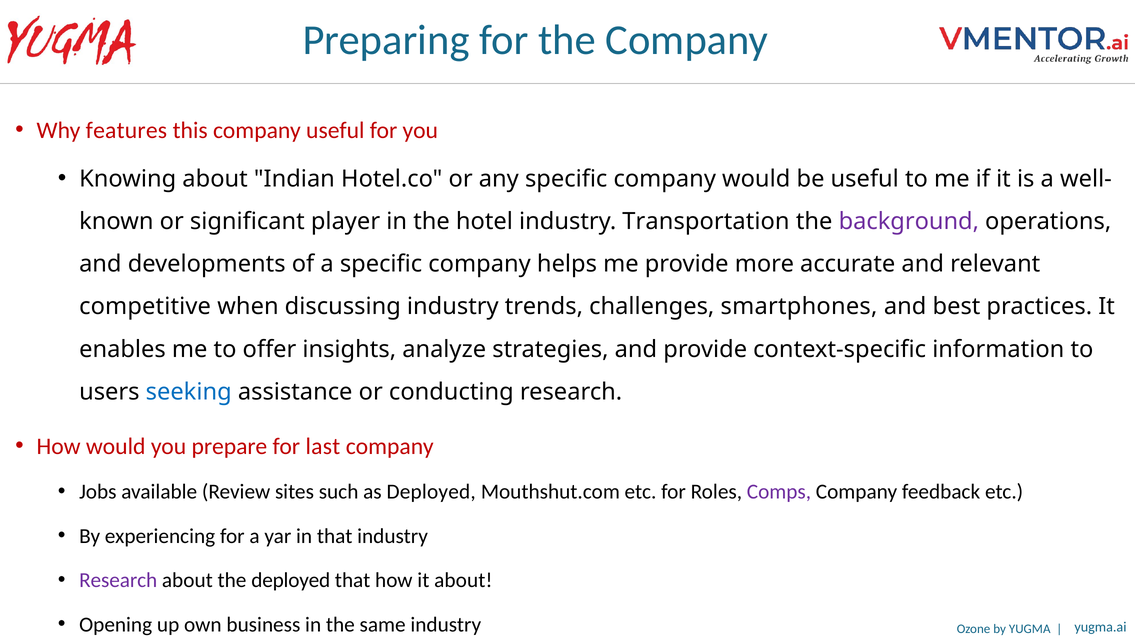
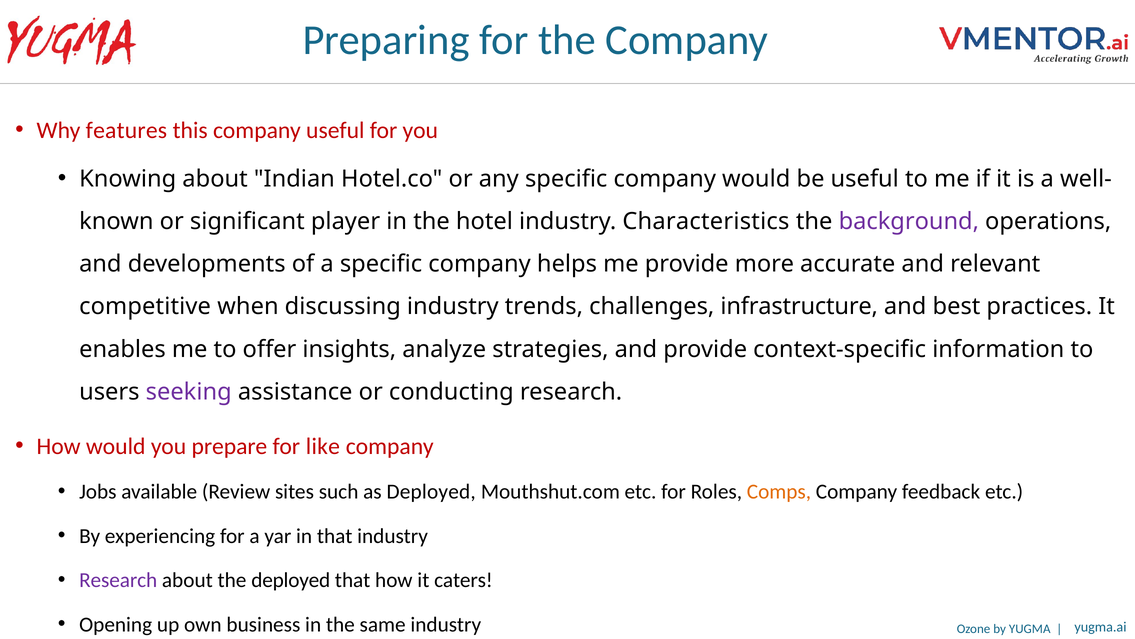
Transportation: Transportation -> Characteristics
smartphones: smartphones -> infrastructure
seeking colour: blue -> purple
last: last -> like
Comps colour: purple -> orange
it about: about -> caters
